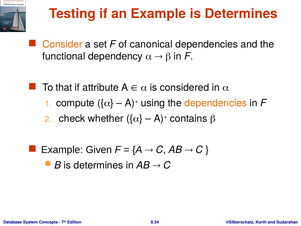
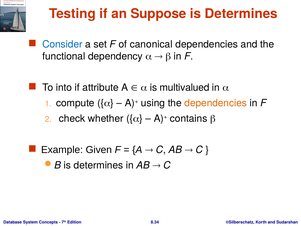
an Example: Example -> Suppose
Consider colour: orange -> blue
that: that -> into
considered: considered -> multivalued
